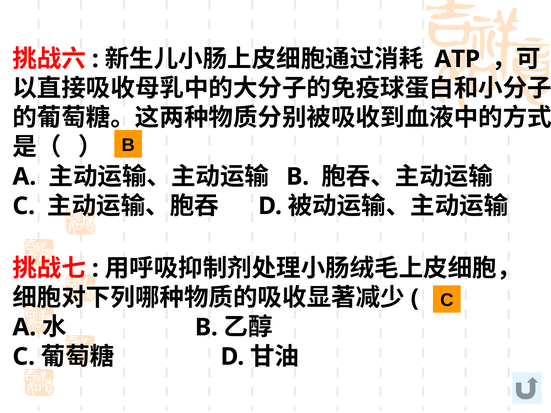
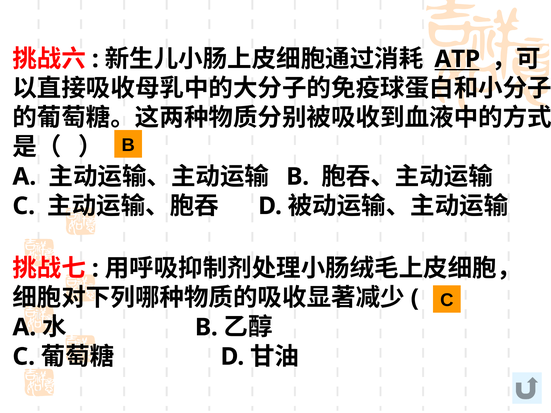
ATP underline: none -> present
